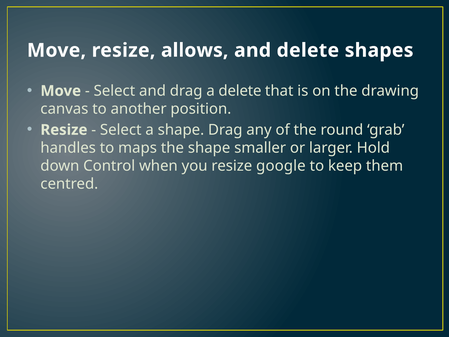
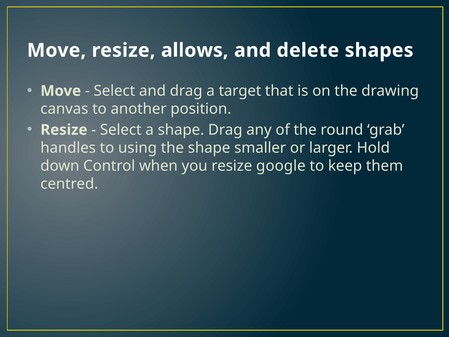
a delete: delete -> target
maps: maps -> using
